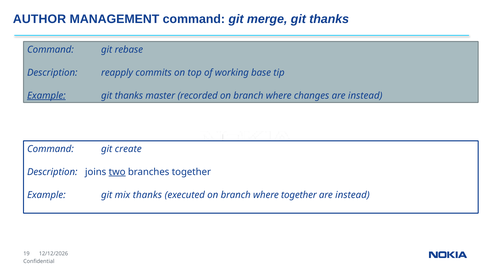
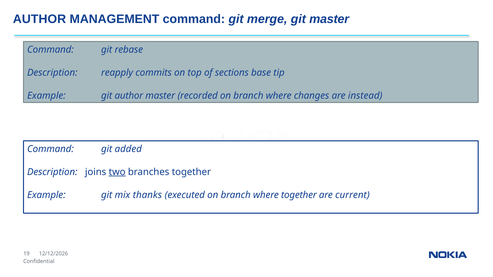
merge git thanks: thanks -> master
working: working -> sections
Example at (46, 96) underline: present -> none
thanks at (129, 96): thanks -> author
create: create -> added
instead at (352, 195): instead -> current
